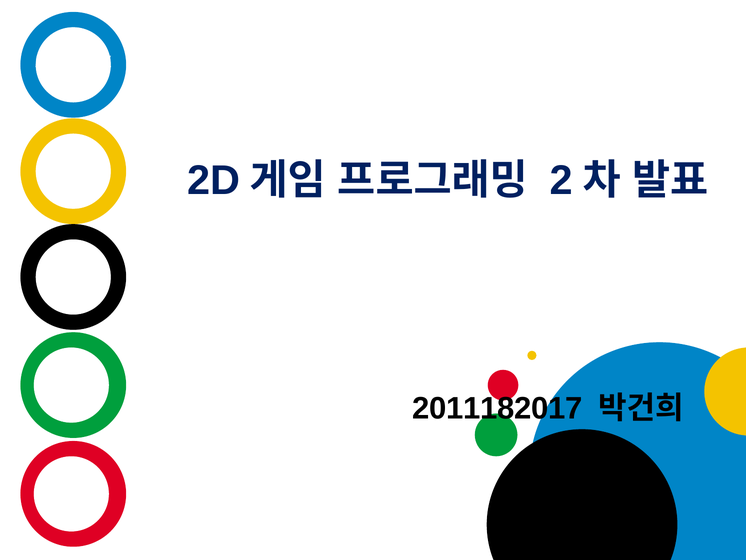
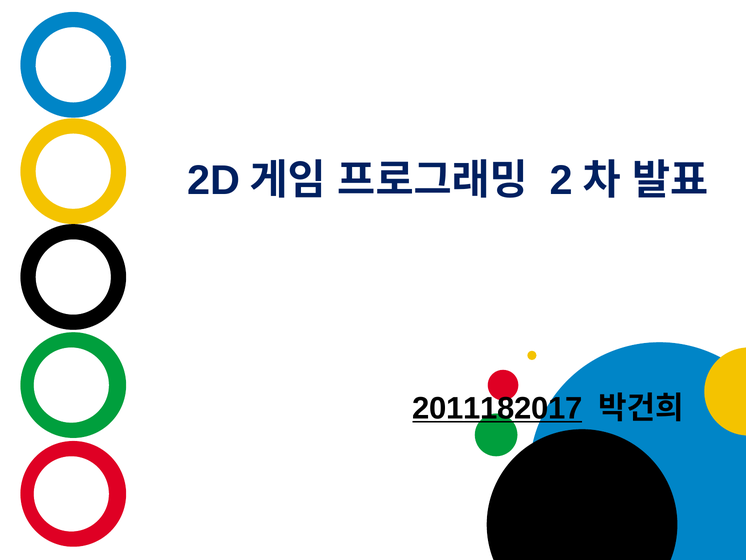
2011182017 underline: none -> present
